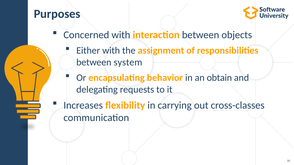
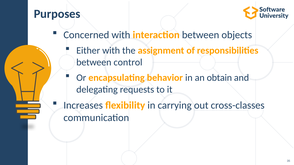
system: system -> control
